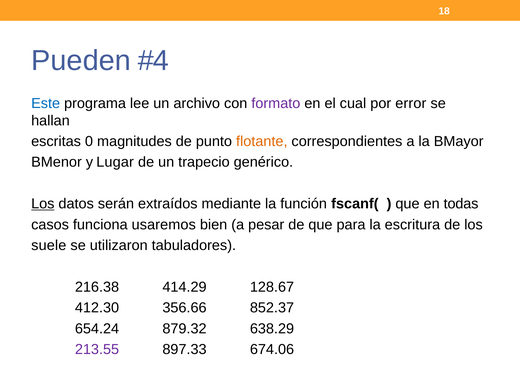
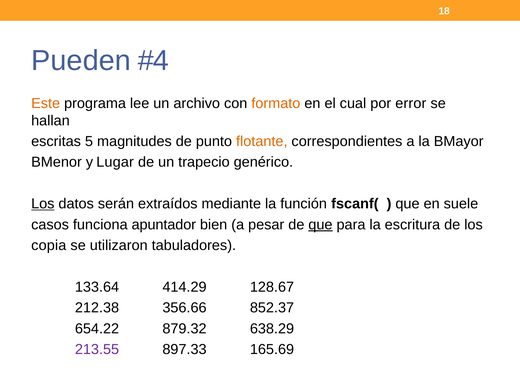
Este colour: blue -> orange
formato colour: purple -> orange
0: 0 -> 5
todas: todas -> suele
usaremos: usaremos -> apuntador
que at (320, 225) underline: none -> present
suele: suele -> copia
216.38: 216.38 -> 133.64
412.30: 412.30 -> 212.38
654.24: 654.24 -> 654.22
674.06: 674.06 -> 165.69
